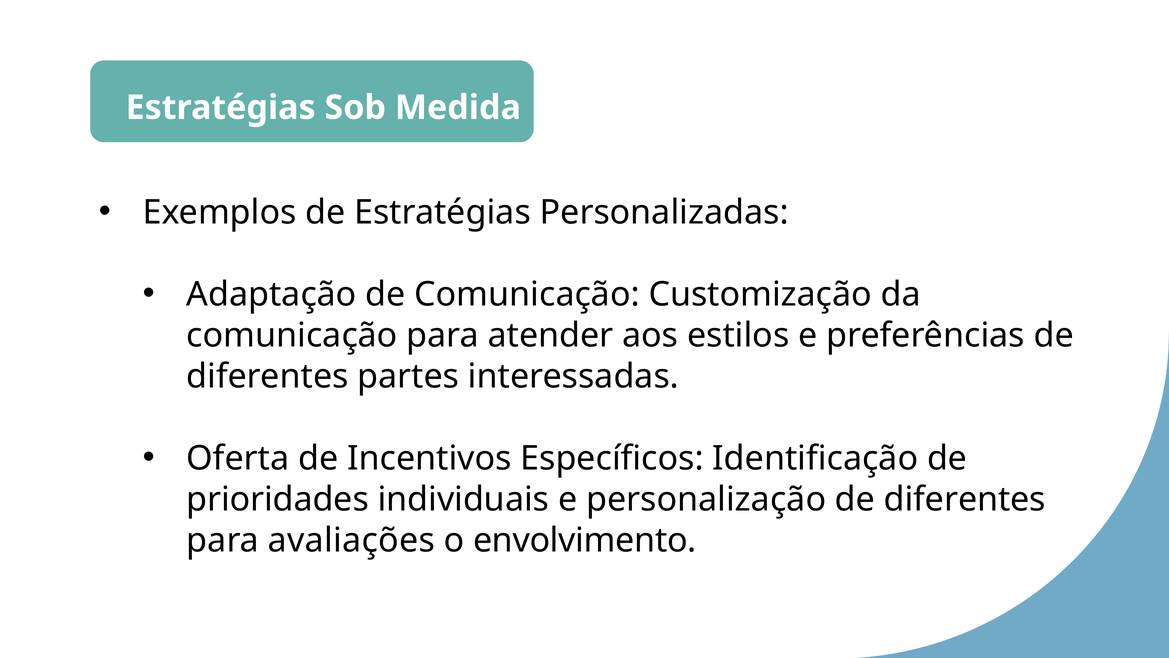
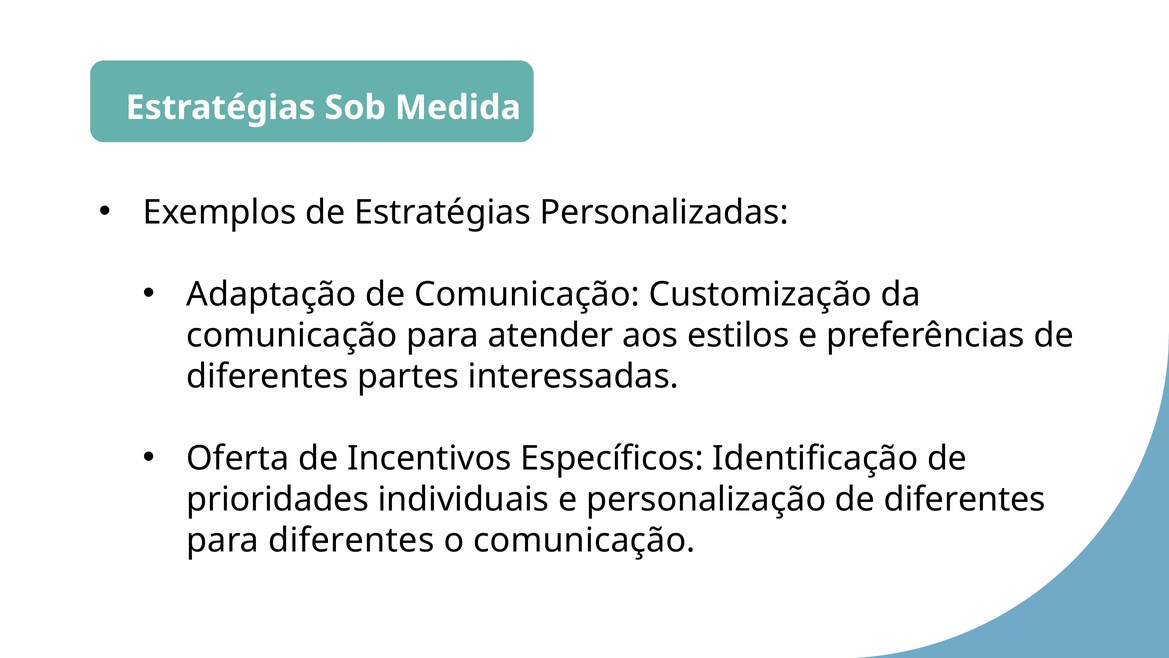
para avaliações: avaliações -> diferentes
o envolvimento: envolvimento -> comunicação
